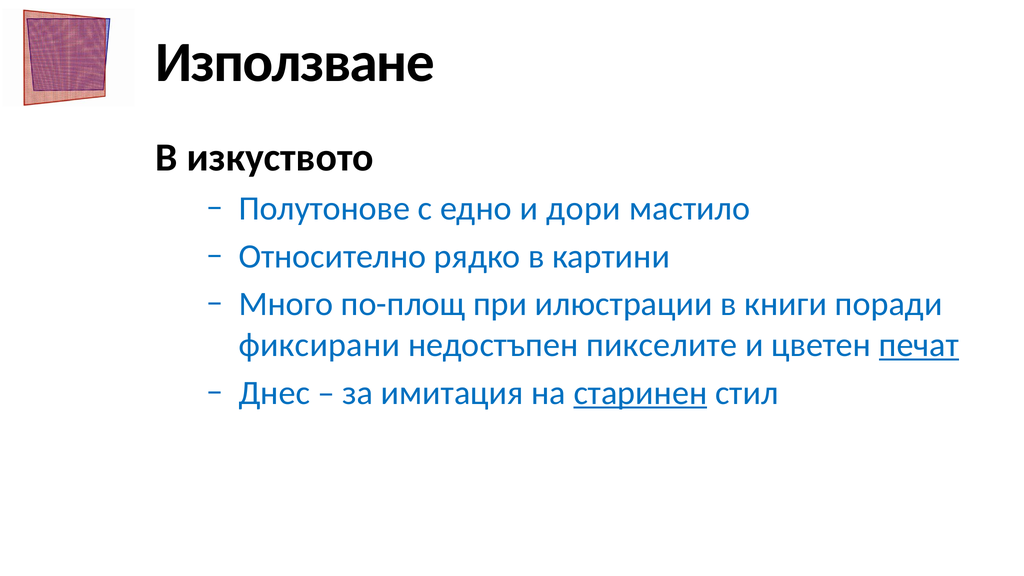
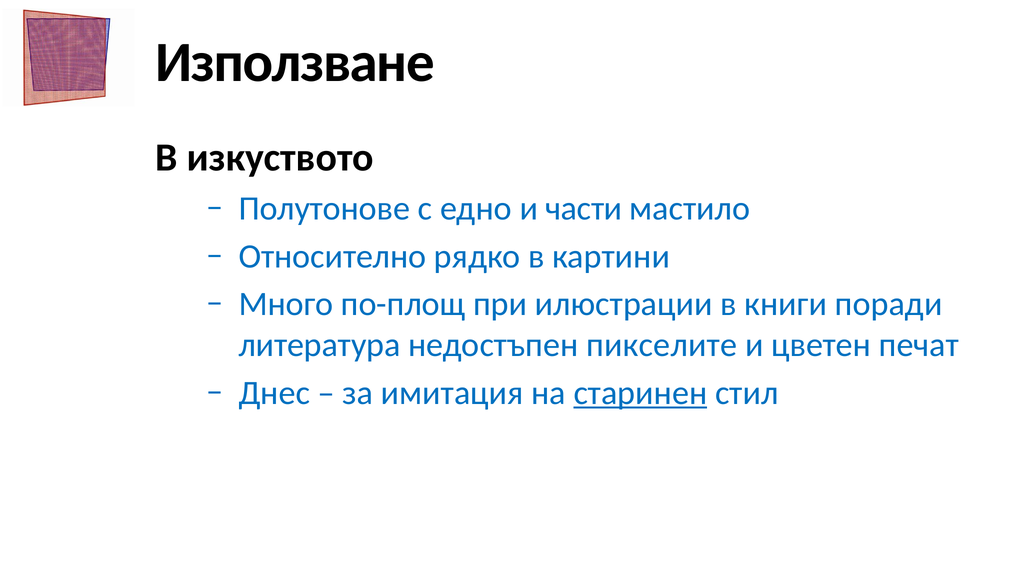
дори: дори -> части
фиксирани: фиксирани -> литература
печат underline: present -> none
